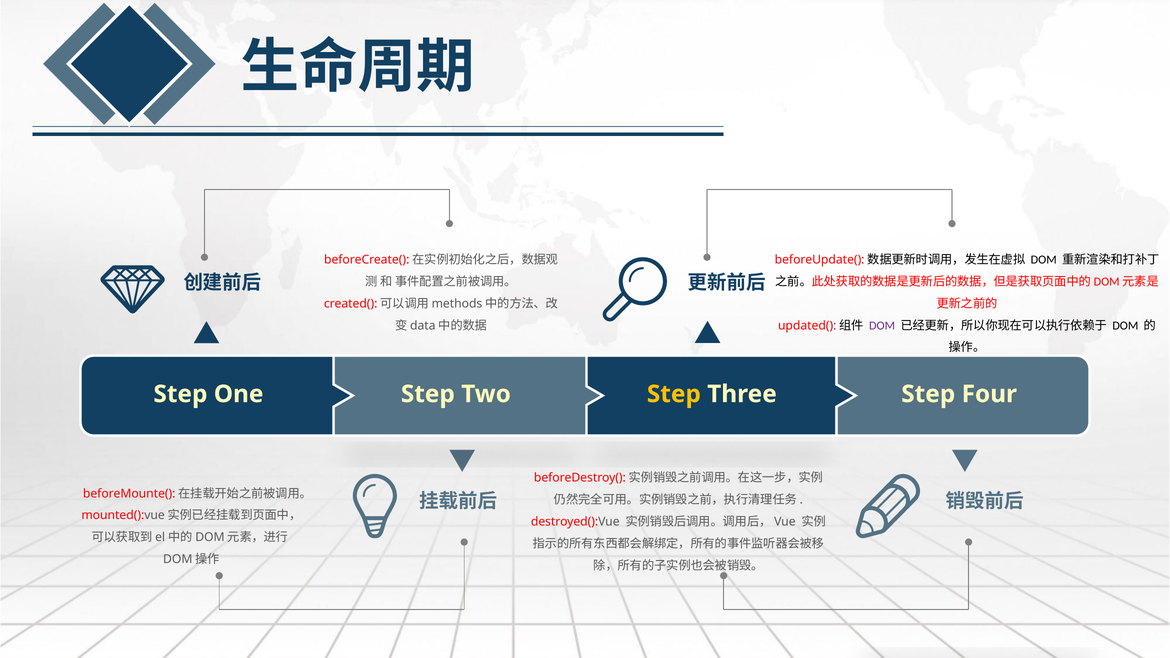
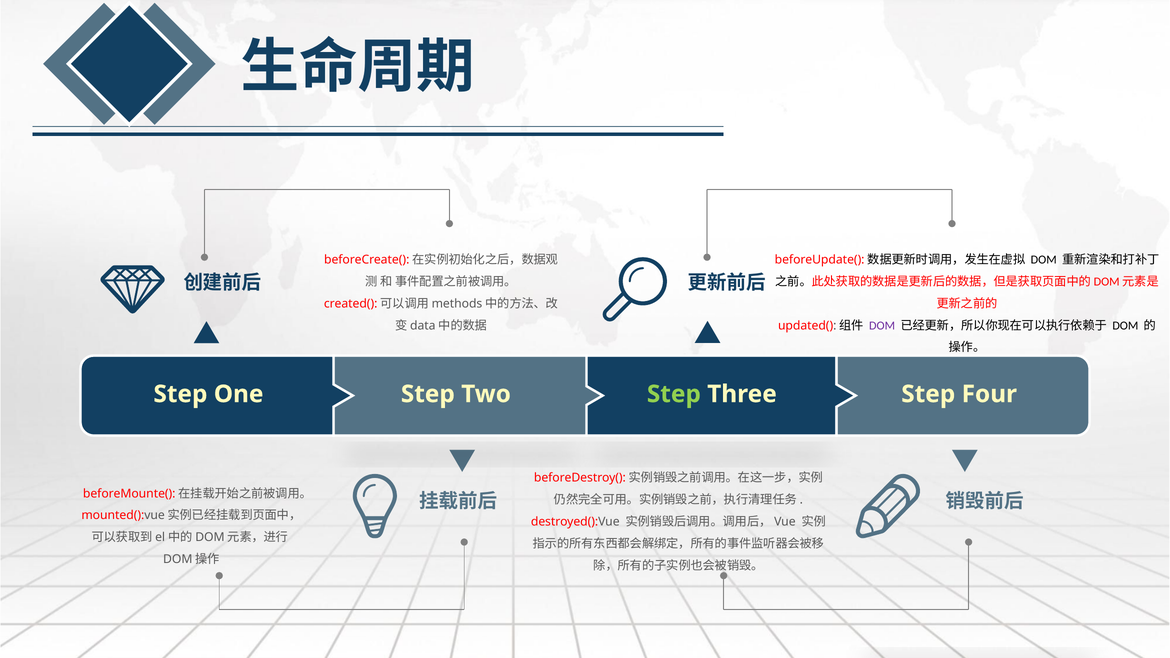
Step at (674, 394) colour: yellow -> light green
